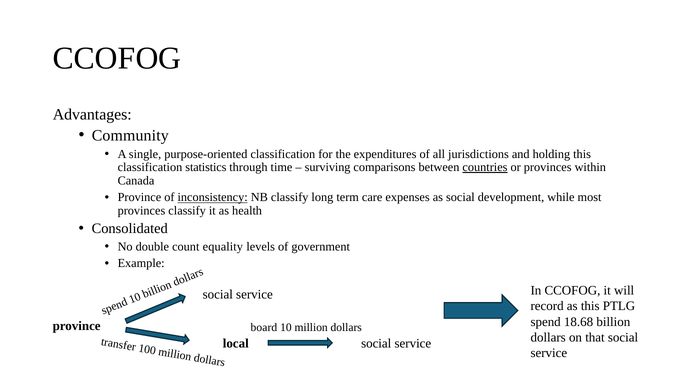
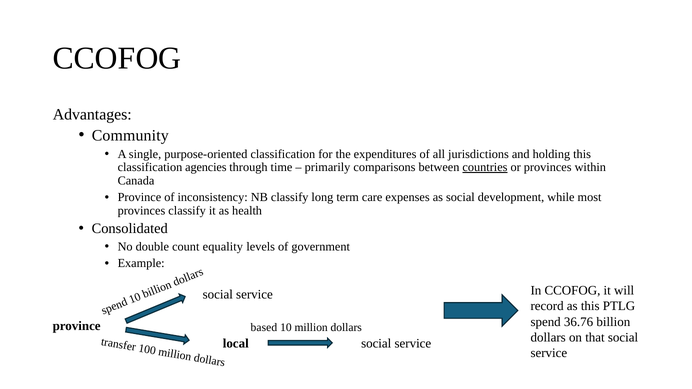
statistics: statistics -> agencies
surviving: surviving -> primarily
inconsistency underline: present -> none
18.68: 18.68 -> 36.76
board: board -> based
